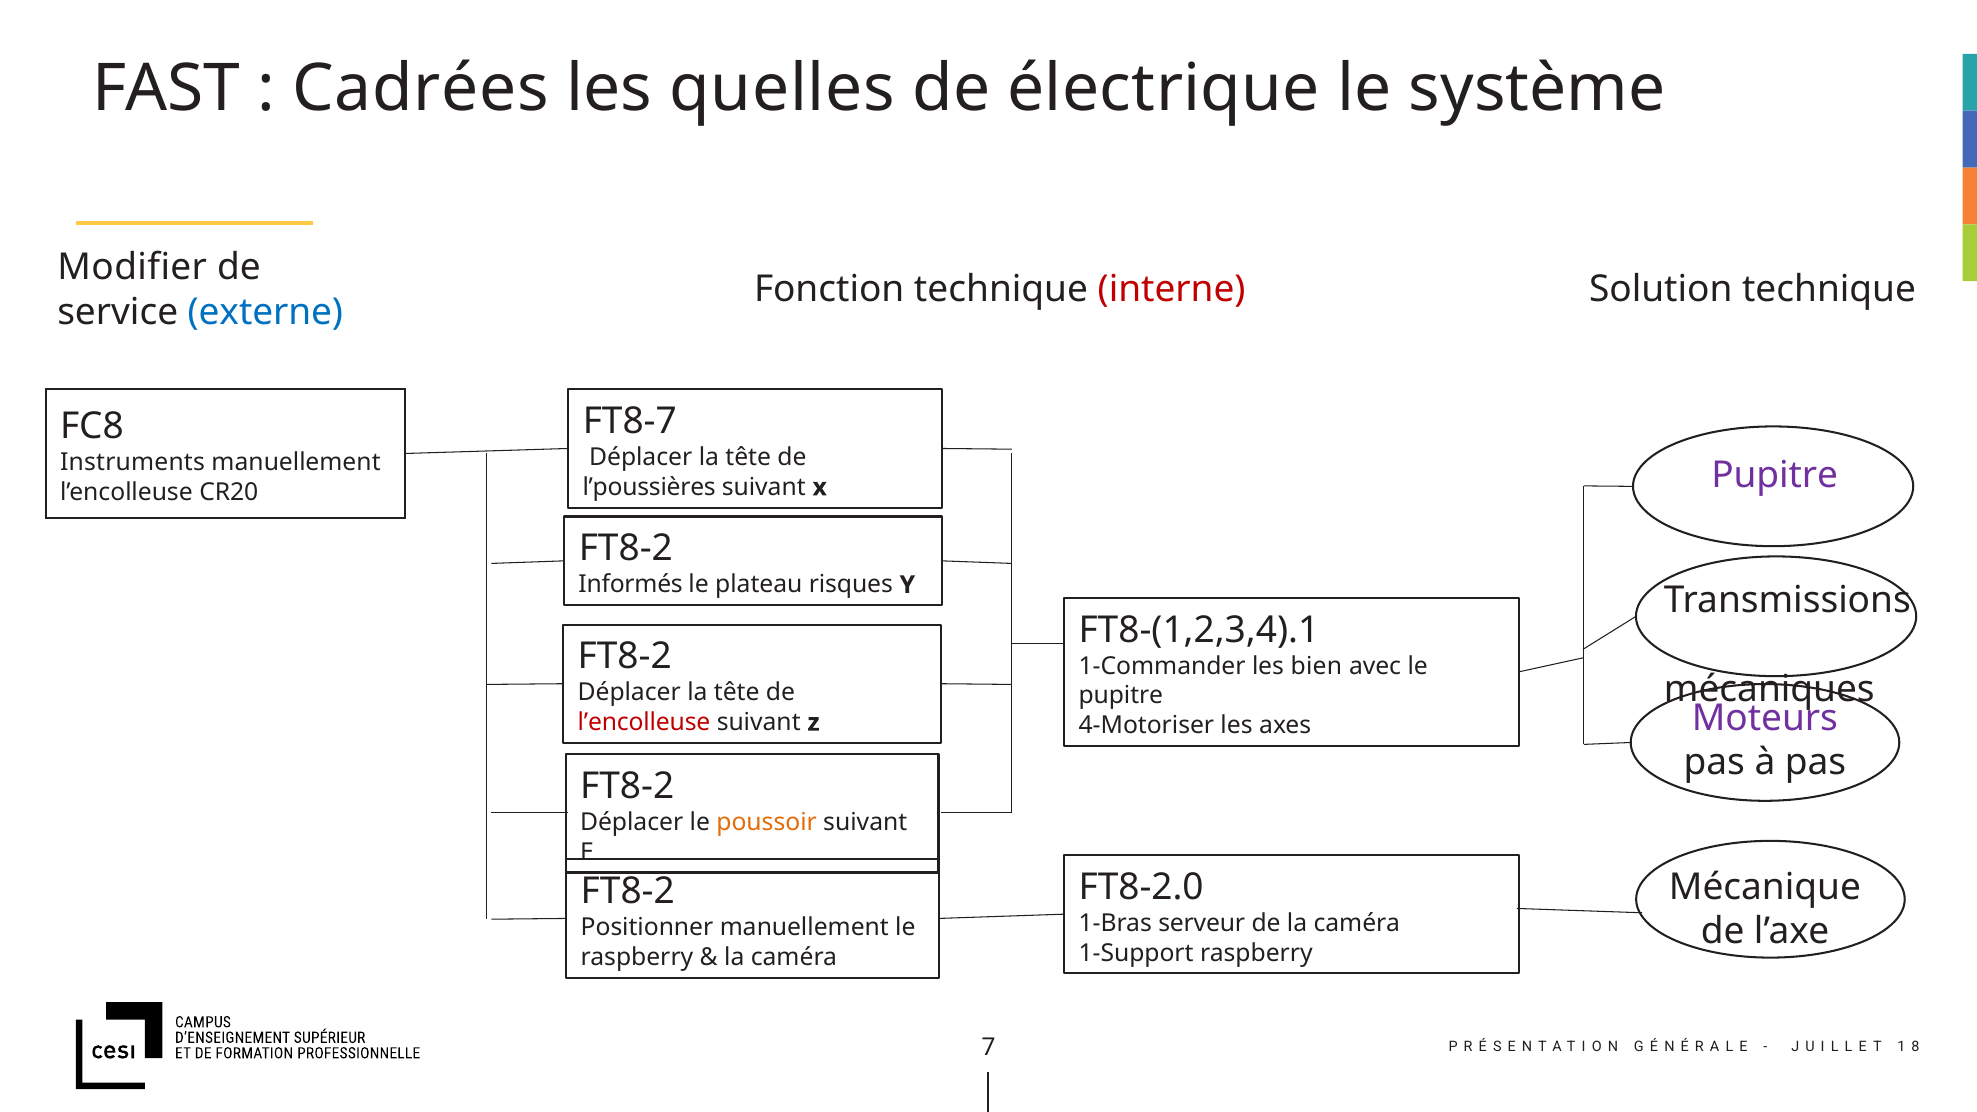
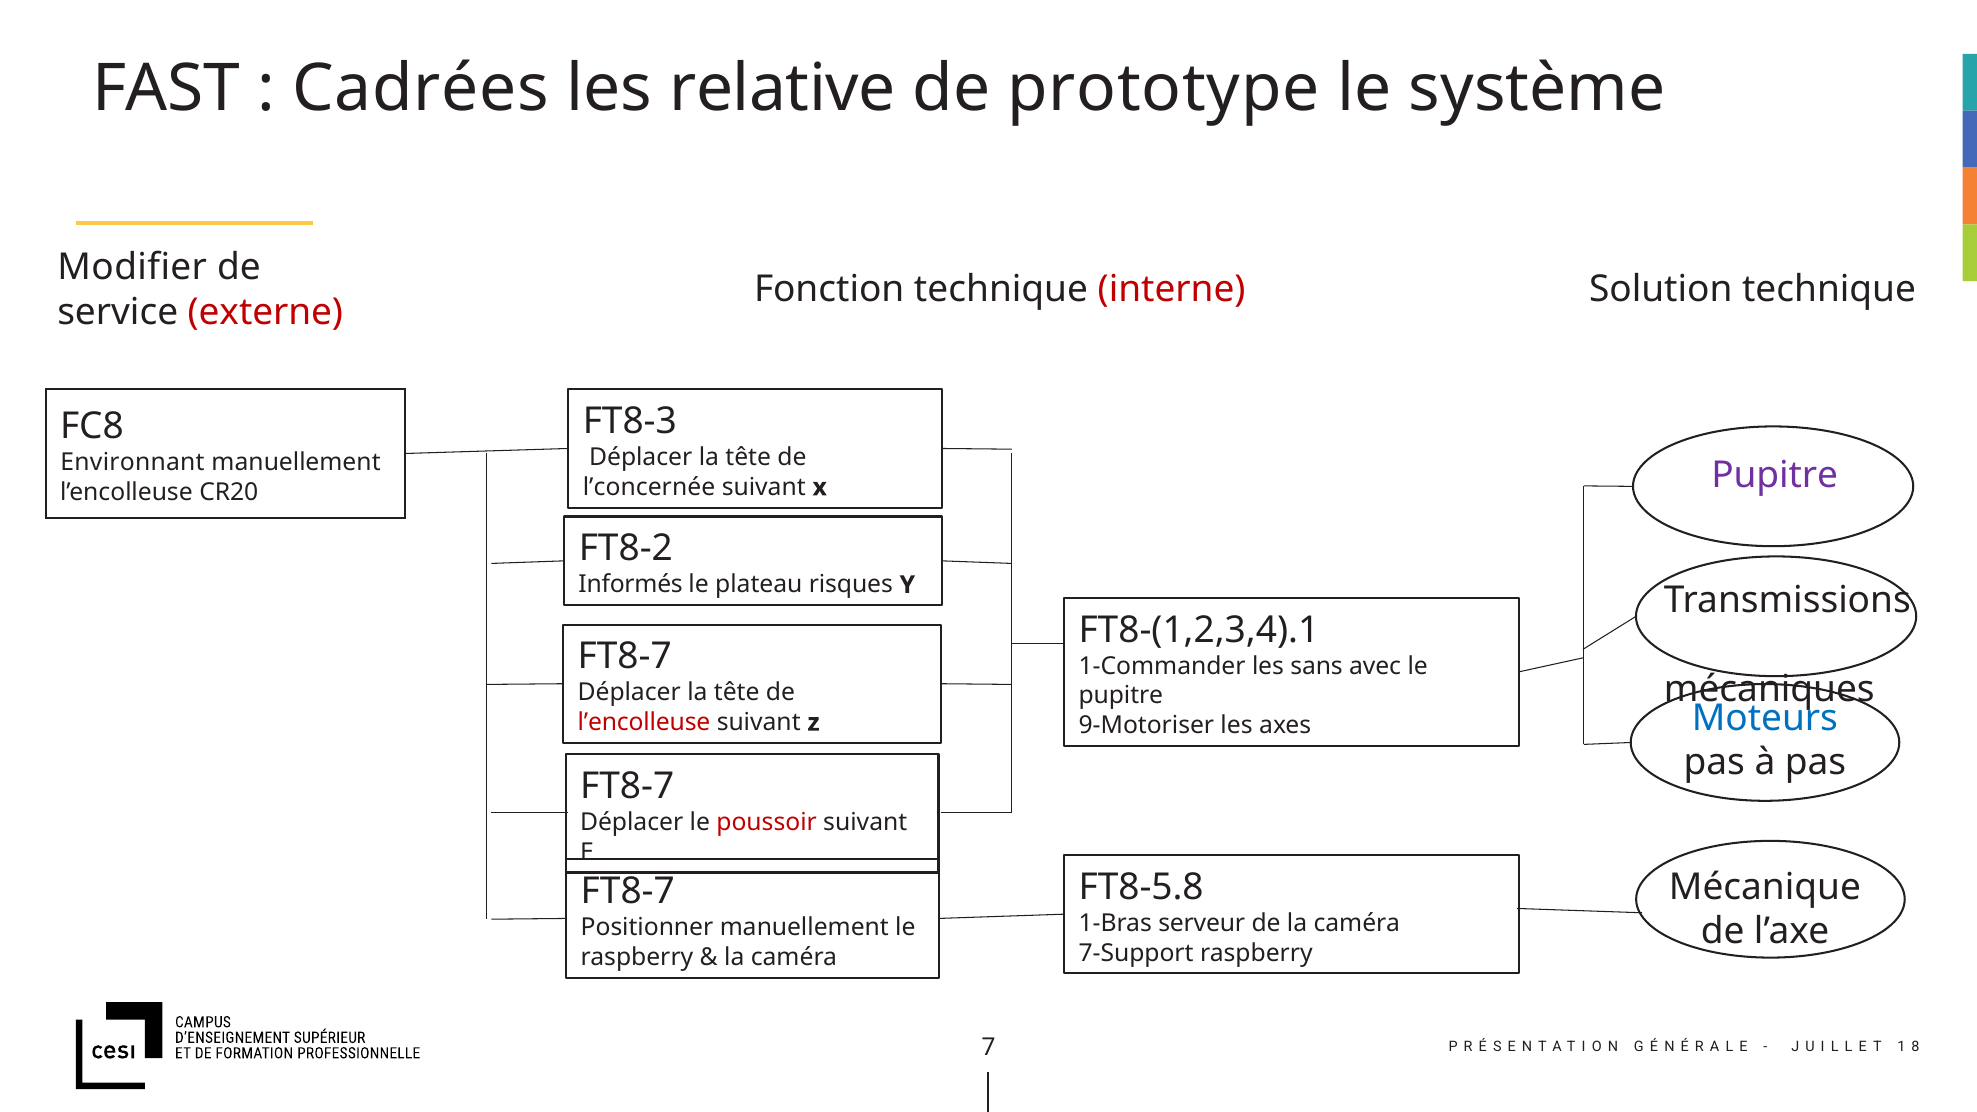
quelles: quelles -> relative
électrique: électrique -> prototype
externe colour: blue -> red
FT8-7: FT8-7 -> FT8-3
Instruments: Instruments -> Environnant
l’poussières: l’poussières -> l’concernée
FT8-2 at (625, 657): FT8-2 -> FT8-7
bien: bien -> sans
Moteurs colour: purple -> blue
4-Motoriser: 4-Motoriser -> 9-Motoriser
FT8-2 at (627, 786): FT8-2 -> FT8-7
poussoir colour: orange -> red
FT8-2.0: FT8-2.0 -> FT8-5.8
FT8-2 at (628, 891): FT8-2 -> FT8-7
1-Support: 1-Support -> 7-Support
